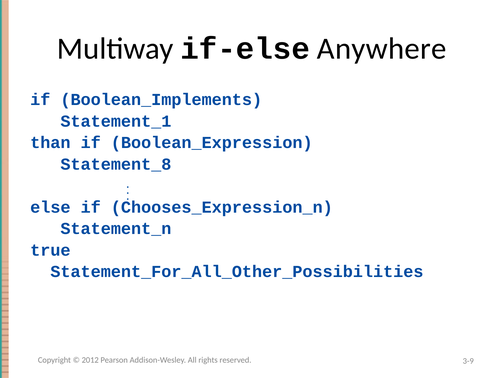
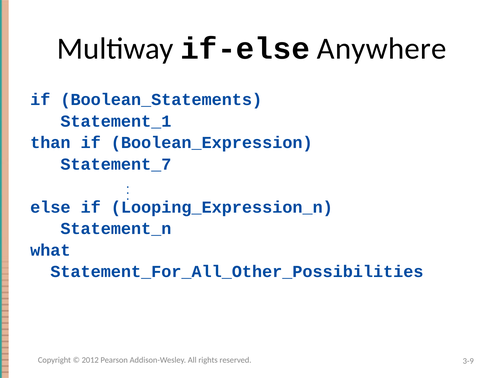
Boolean_Implements: Boolean_Implements -> Boolean_Statements
Statement_8: Statement_8 -> Statement_7
Chooses_Expression_n: Chooses_Expression_n -> Looping_Expression_n
true: true -> what
